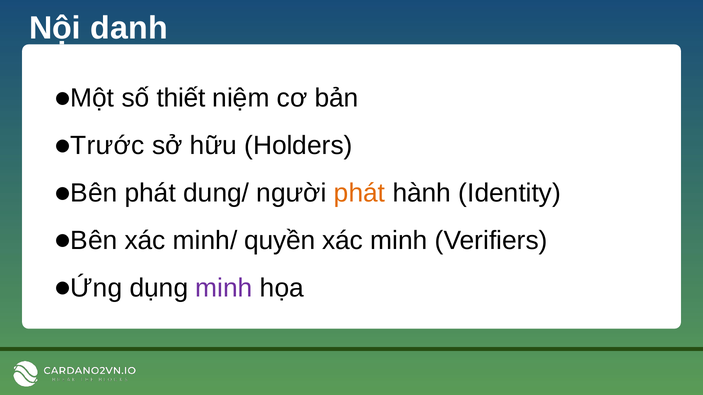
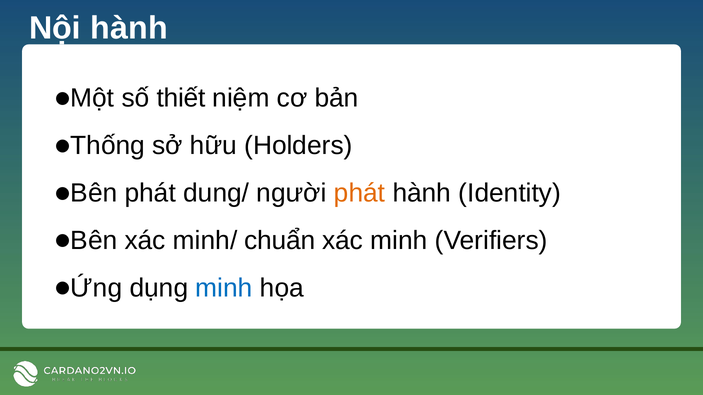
Nội danh: danh -> hành
Trước: Trước -> Thống
quyền: quyền -> chuẩn
minh at (224, 288) colour: purple -> blue
